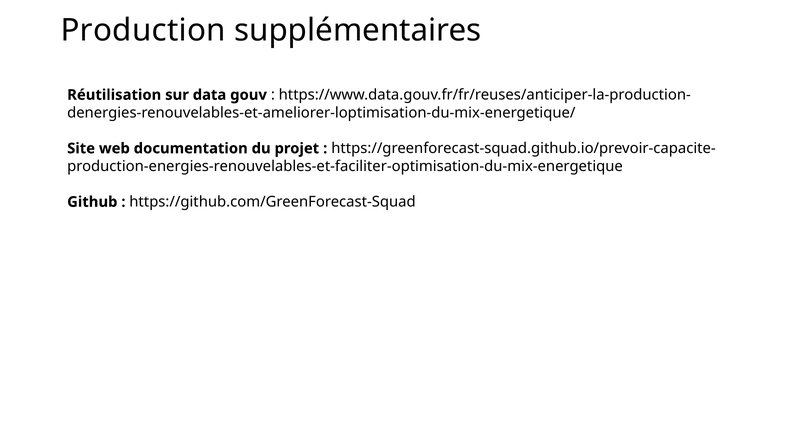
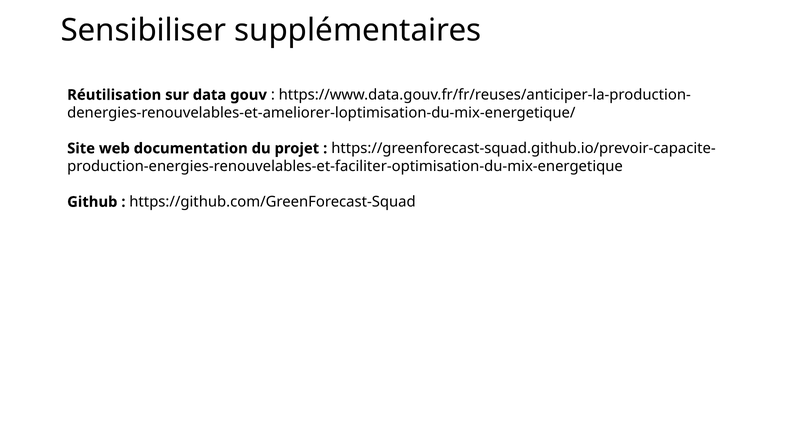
Production: Production -> Sensibiliser
